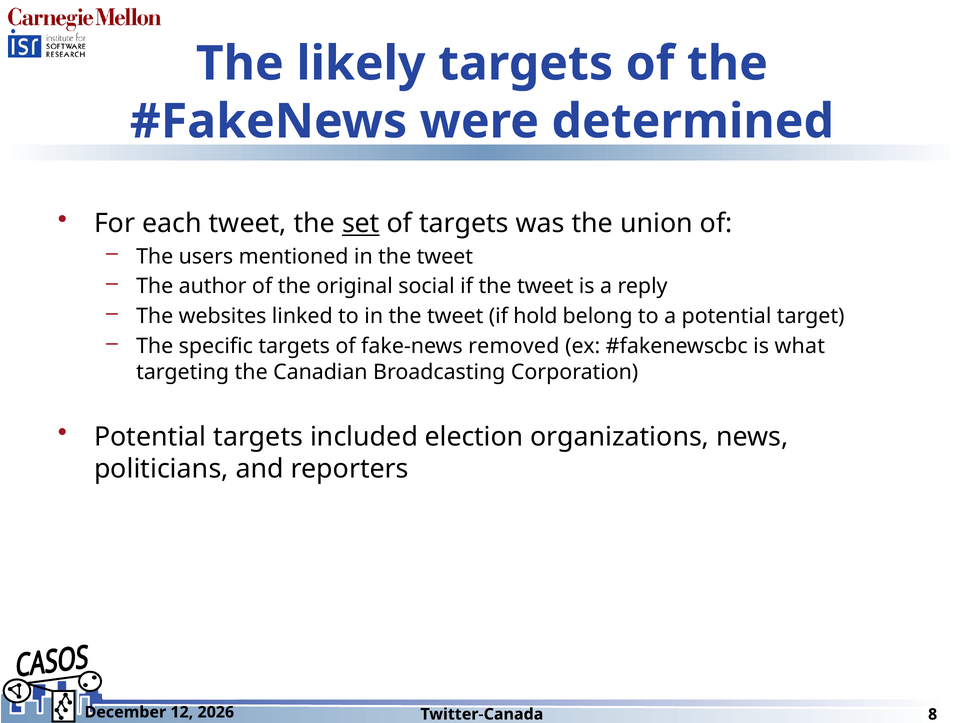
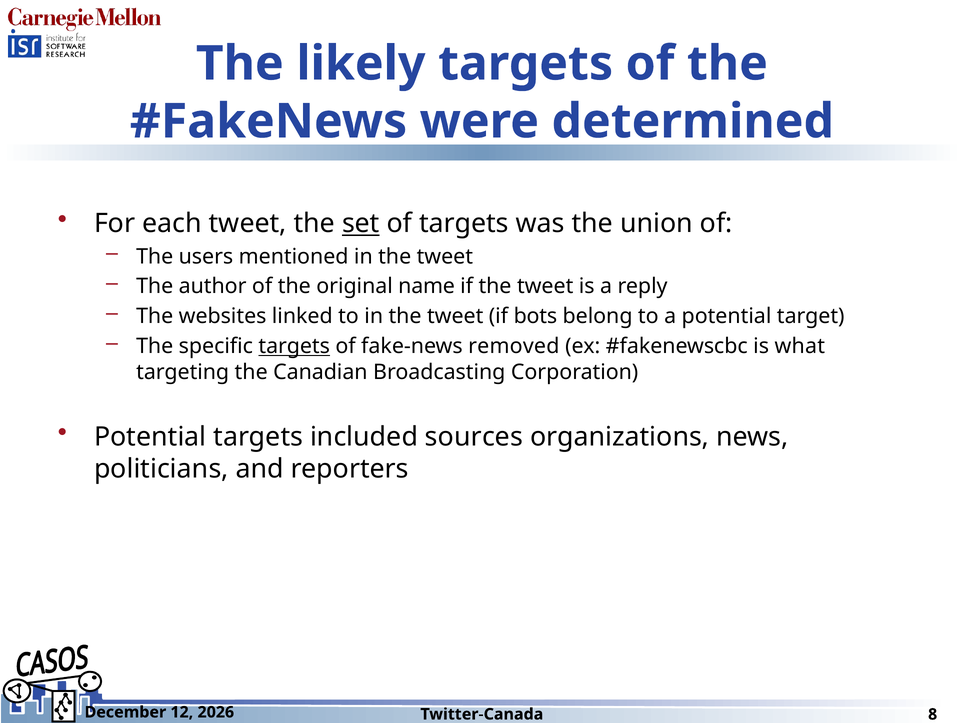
social: social -> name
hold: hold -> bots
targets at (294, 346) underline: none -> present
election: election -> sources
